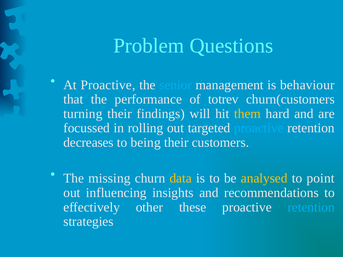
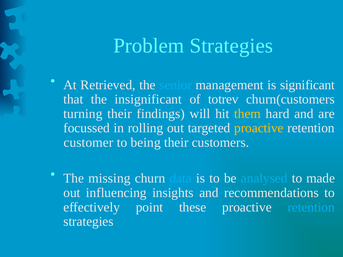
Problem Questions: Questions -> Strategies
At Proactive: Proactive -> Retrieved
behaviour: behaviour -> significant
performance: performance -> insignificant
proactive at (259, 128) colour: light blue -> yellow
decreases: decreases -> customer
data colour: yellow -> light blue
analysed colour: yellow -> light blue
point: point -> made
other: other -> point
